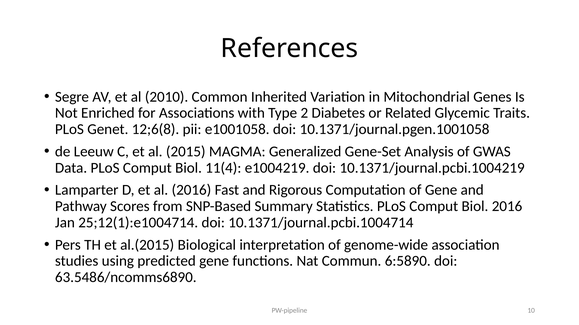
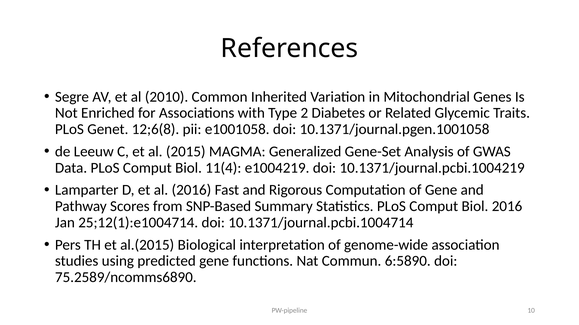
63.5486/ncomms6890: 63.5486/ncomms6890 -> 75.2589/ncomms6890
